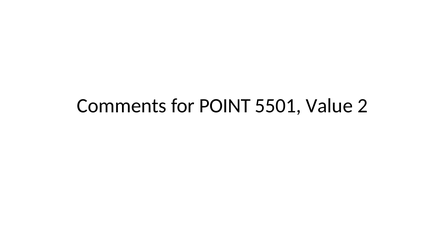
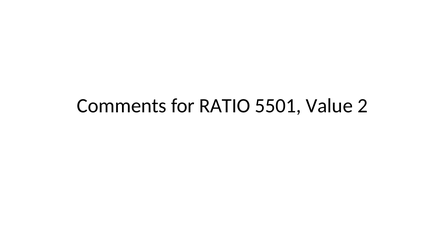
POINT: POINT -> RATIO
